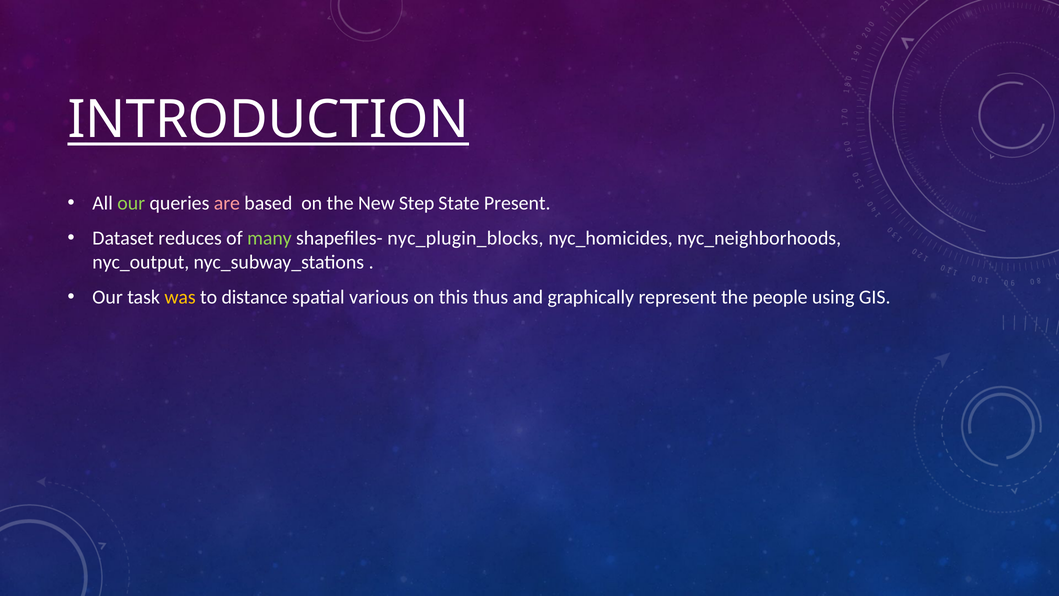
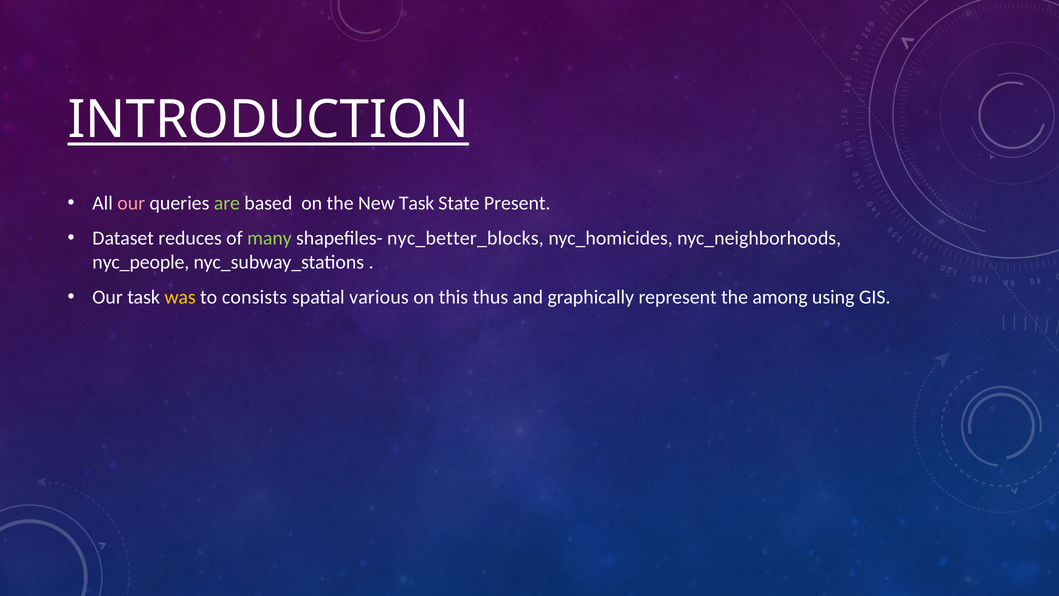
our at (131, 203) colour: light green -> pink
are colour: pink -> light green
New Step: Step -> Task
nyc_plugin_blocks: nyc_plugin_blocks -> nyc_better_blocks
nyc_output: nyc_output -> nyc_people
distance: distance -> consists
people: people -> among
